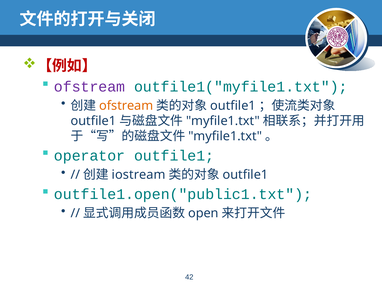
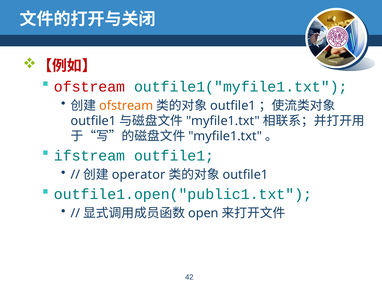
ofstream at (90, 87) colour: purple -> red
operator: operator -> ifstream
iostream: iostream -> operator
